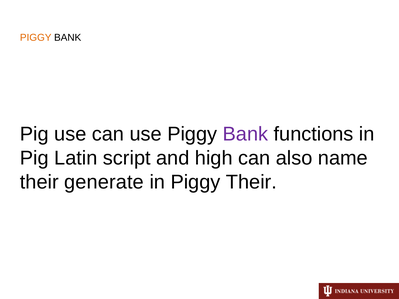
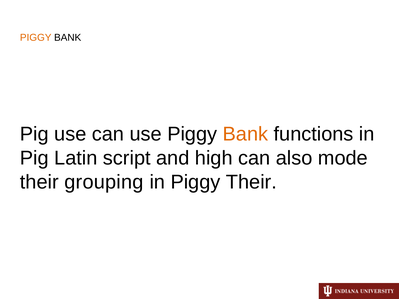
Bank at (245, 134) colour: purple -> orange
name: name -> mode
generate: generate -> grouping
